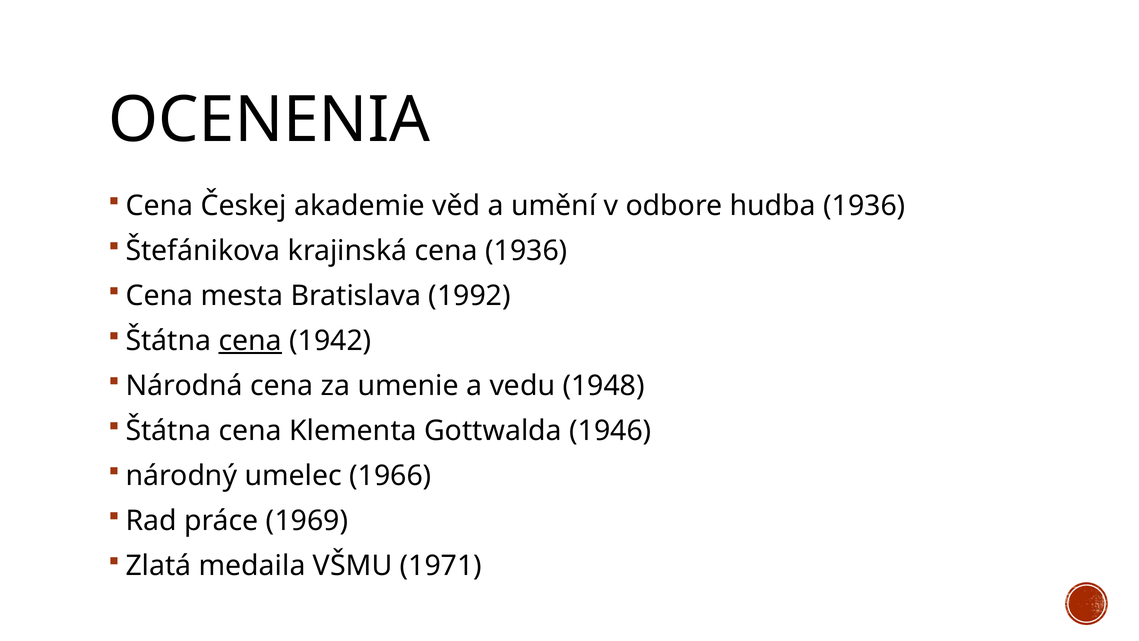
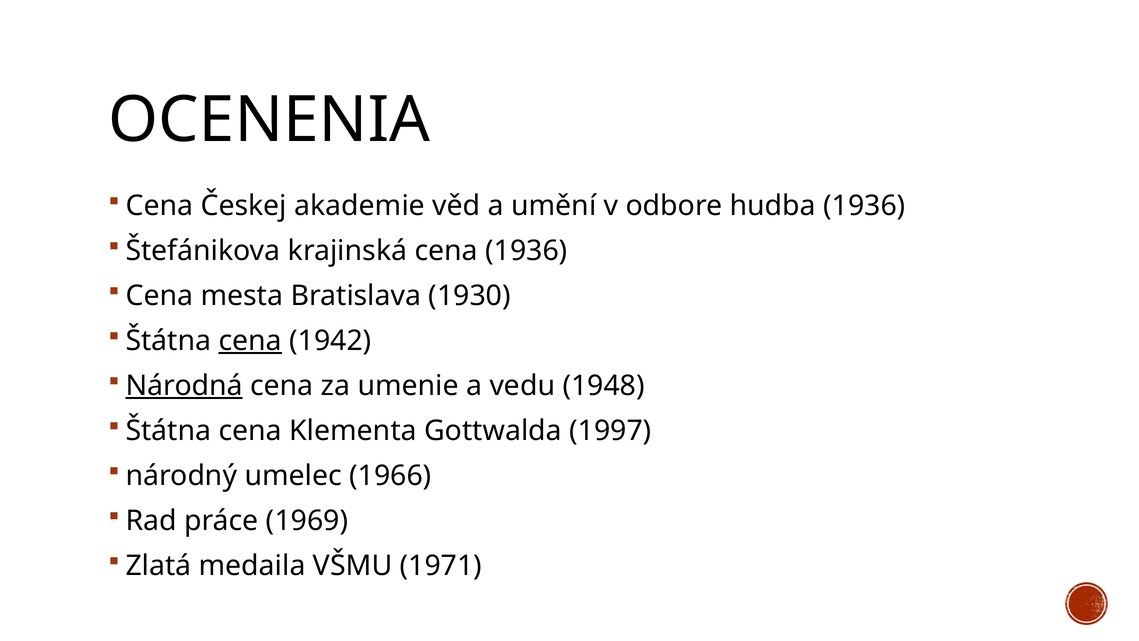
1992: 1992 -> 1930
Národná underline: none -> present
1946: 1946 -> 1997
